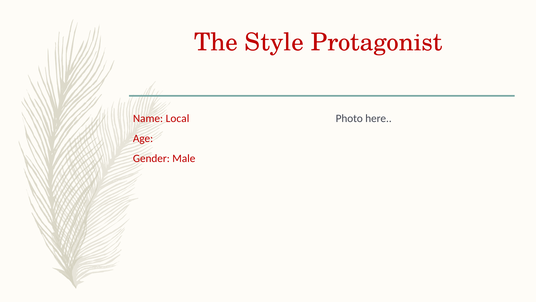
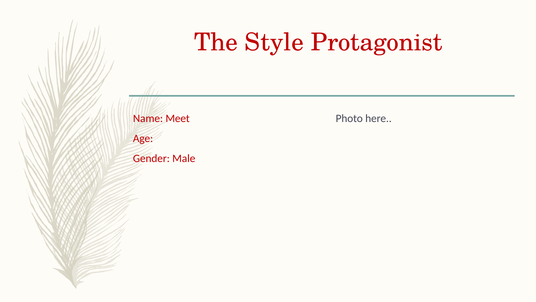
Local: Local -> Meet
